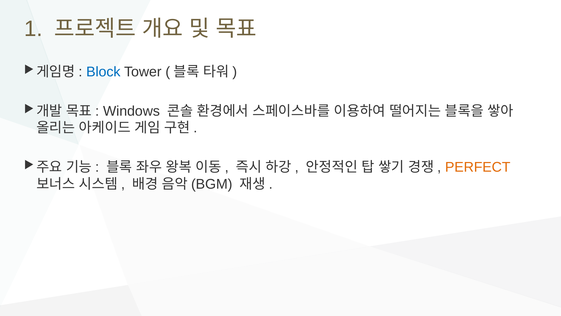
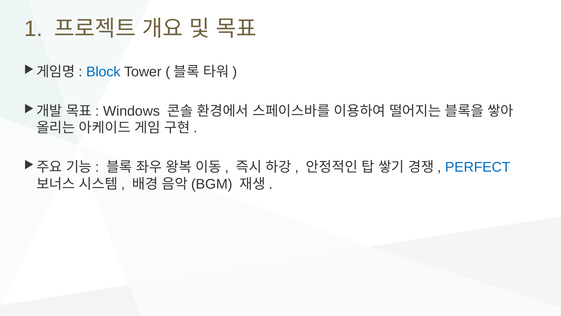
PERFECT colour: orange -> blue
